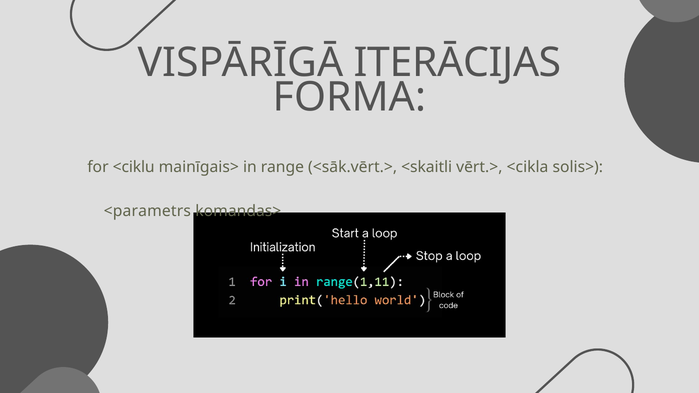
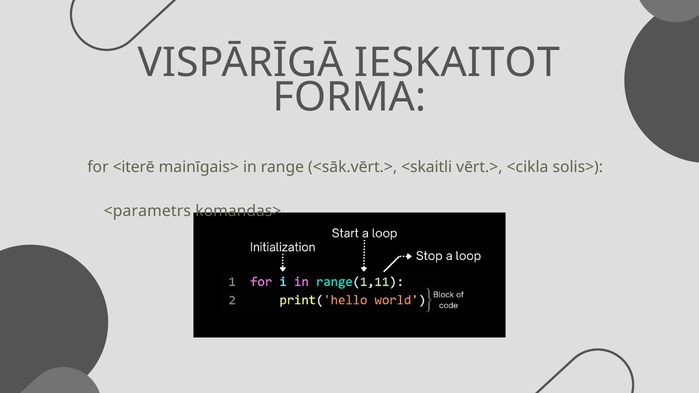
ITERĀCIJAS: ITERĀCIJAS -> IESKAITOT
<ciklu: <ciklu -> <iterē
